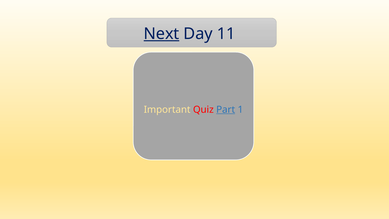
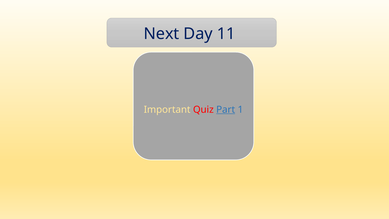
Next underline: present -> none
